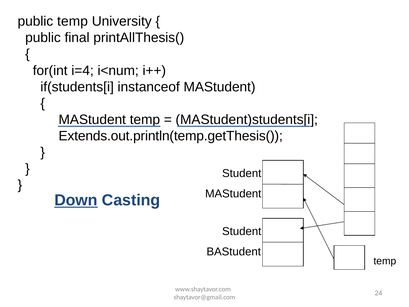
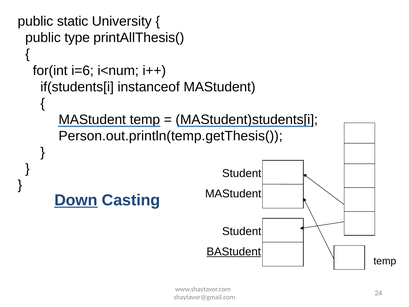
public temp: temp -> static
final: final -> type
i=4: i=4 -> i=6
Extends.out.println(temp.getThesis(: Extends.out.println(temp.getThesis( -> Person.out.println(temp.getThesis(
BAStudent underline: none -> present
